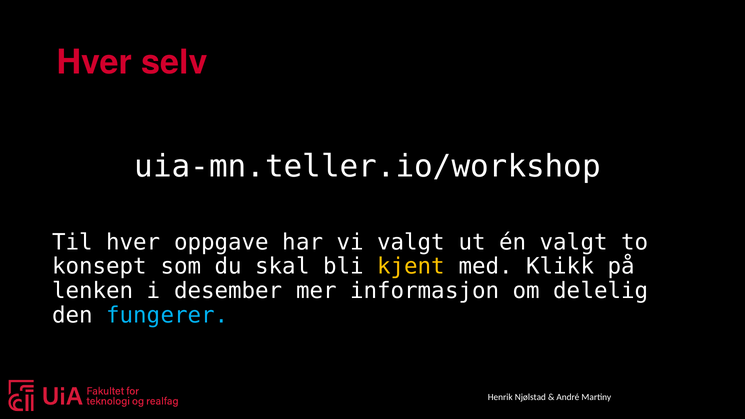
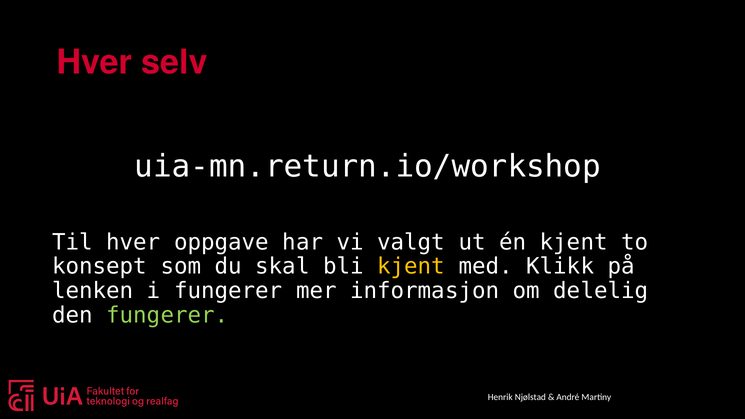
uia-mn.teller.io/workshop: uia-mn.teller.io/workshop -> uia-mn.return.io/workshop
én valgt: valgt -> kjent
i desember: desember -> fungerer
fungerer at (167, 315) colour: light blue -> light green
